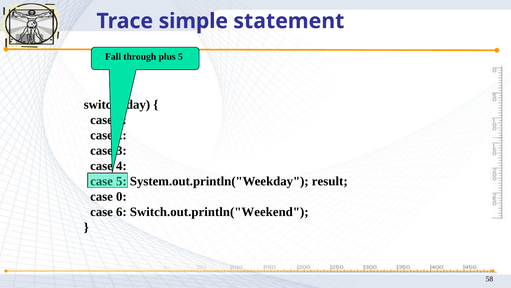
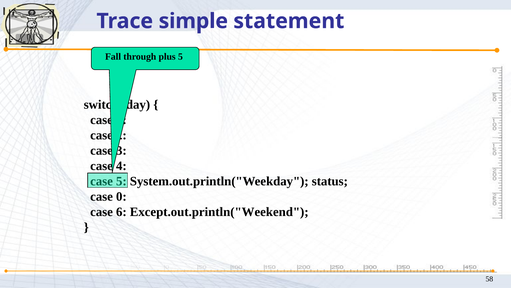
result: result -> status
Switch.out.println("Weekend: Switch.out.println("Weekend -> Except.out.println("Weekend
